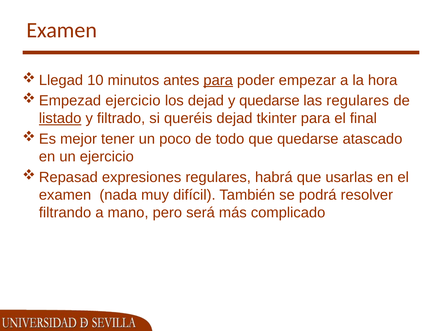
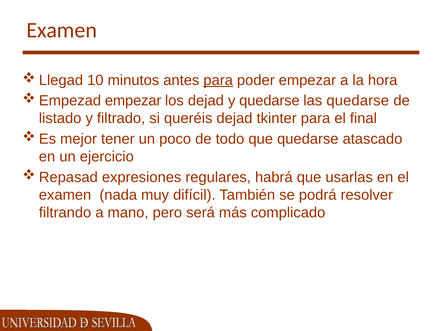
ejercicio at (133, 101): ejercicio -> empezar
las regulares: regulares -> quedarse
listado underline: present -> none
